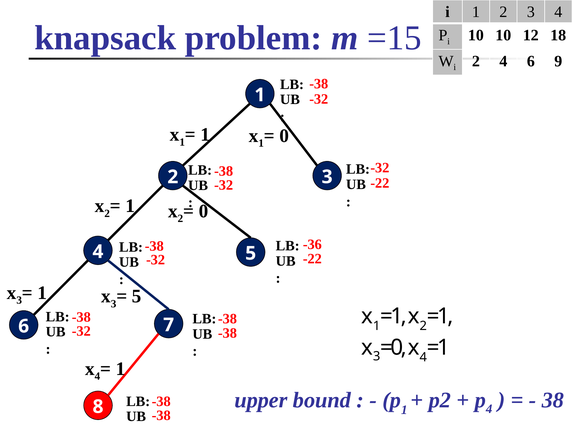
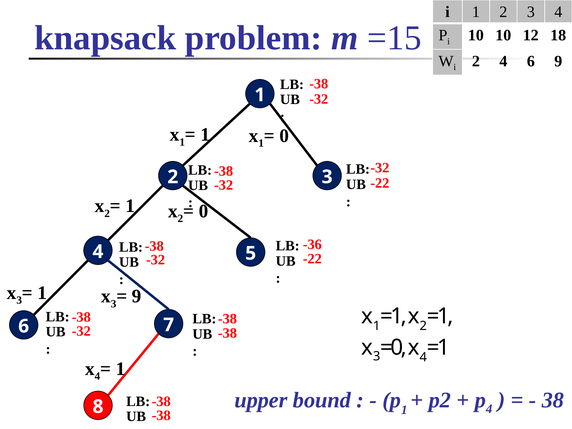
5 at (137, 296): 5 -> 9
